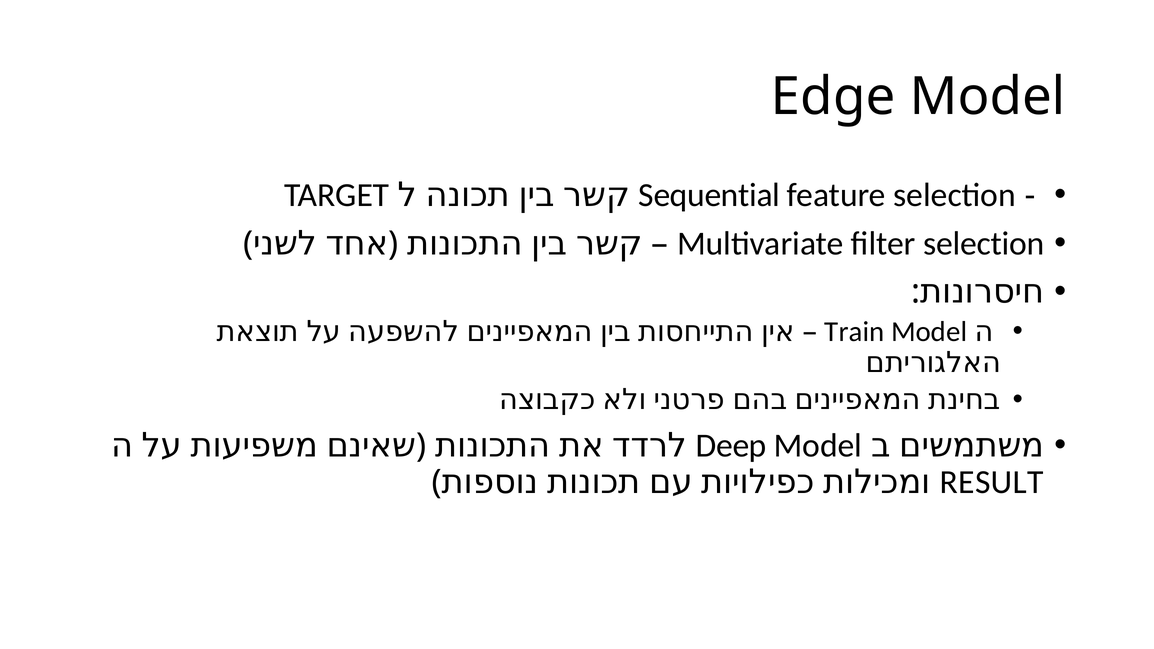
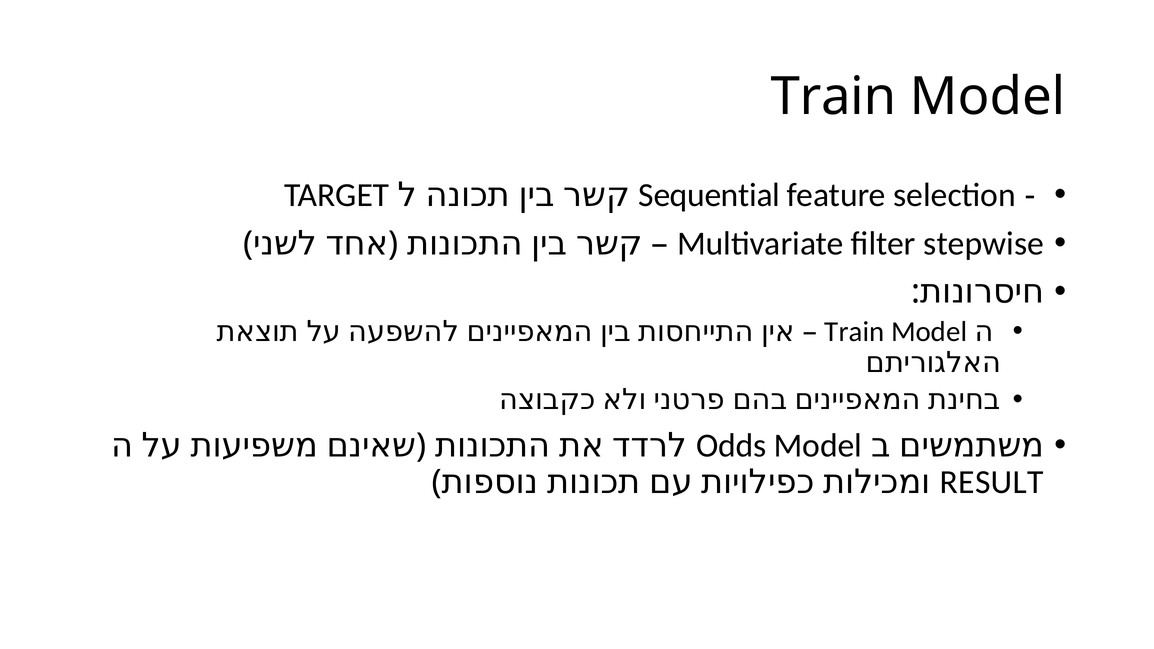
Edge at (833, 97): Edge -> Train
filter selection: selection -> stepwise
Deep: Deep -> Odds
